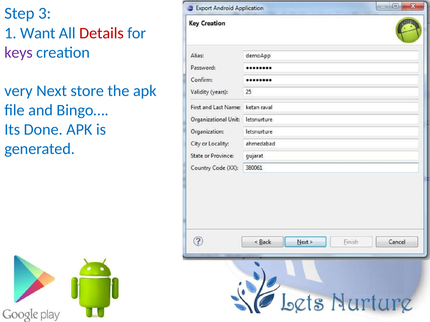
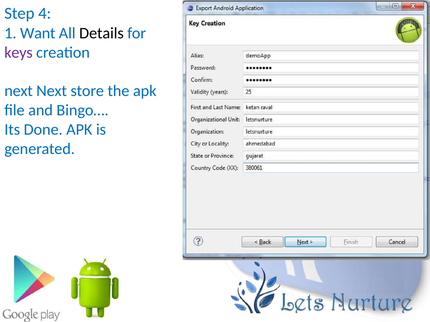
3: 3 -> 4
Details colour: red -> black
very at (18, 91): very -> next
